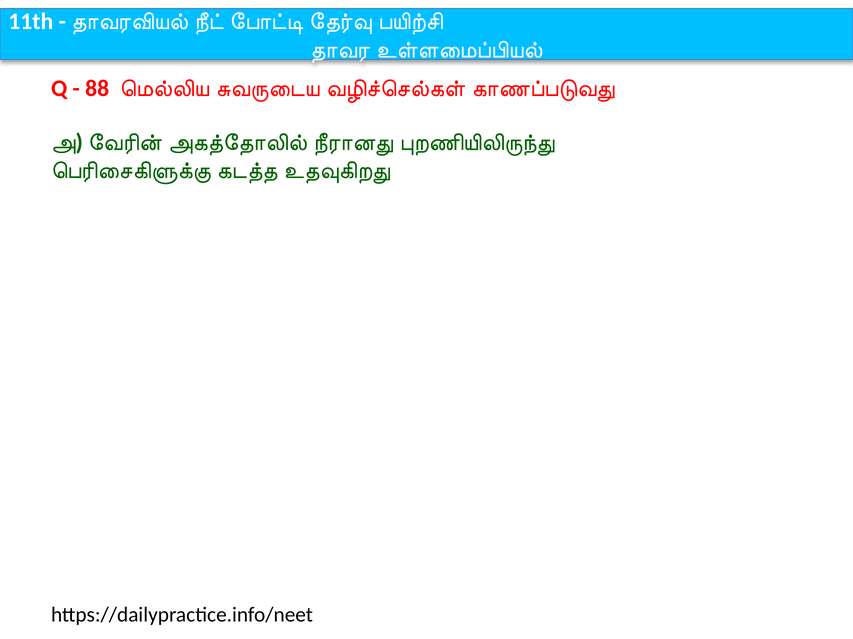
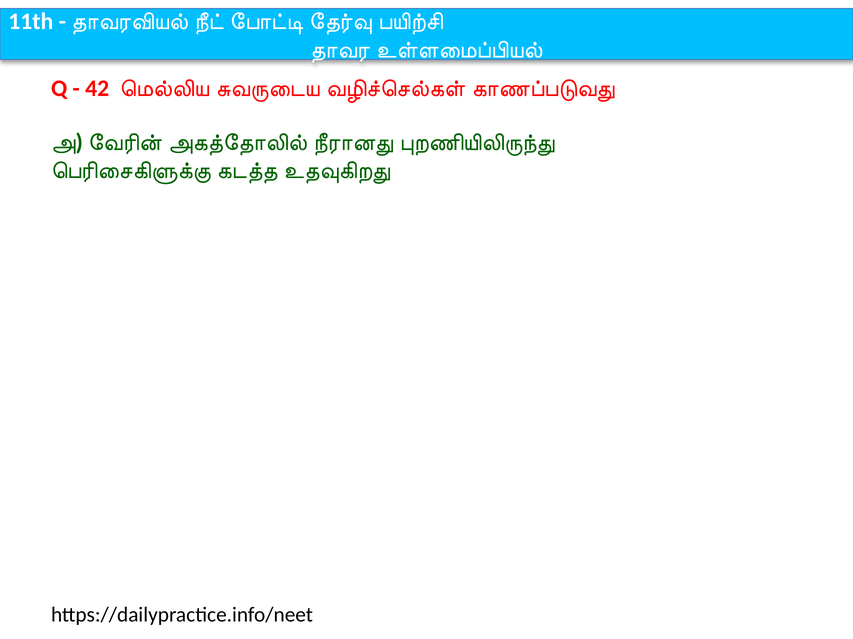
88: 88 -> 42
